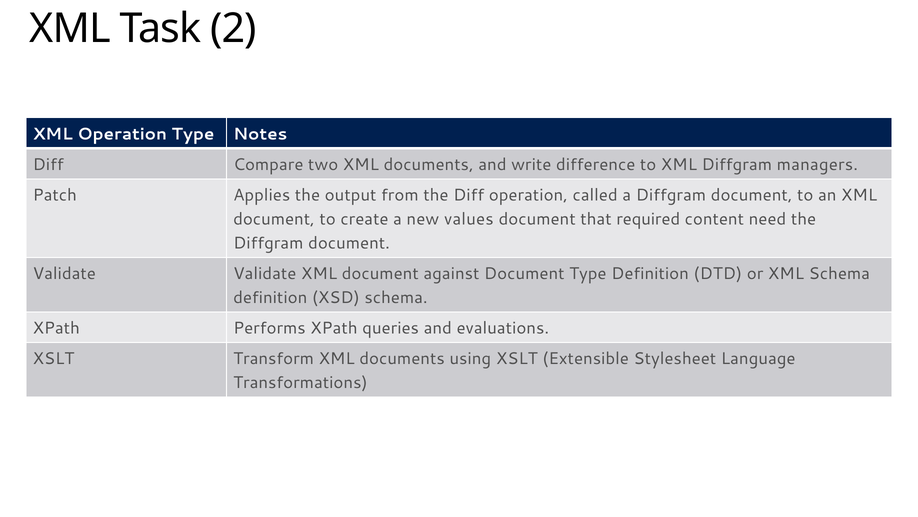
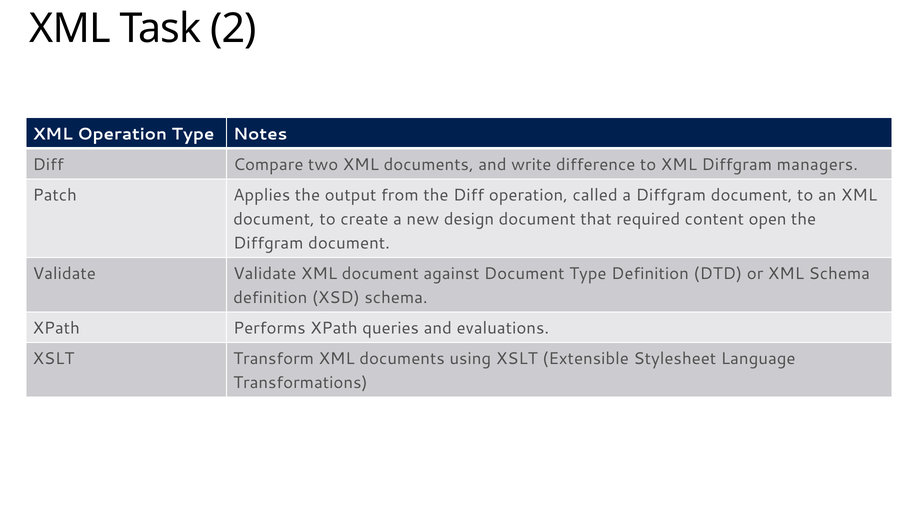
values: values -> design
need: need -> open
